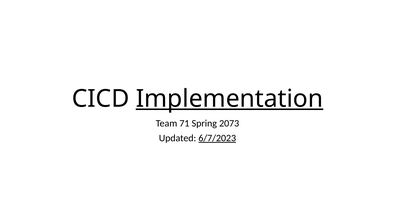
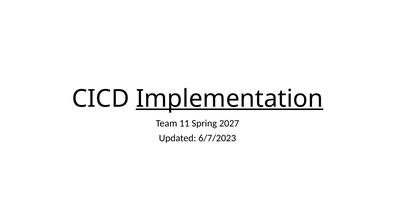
71: 71 -> 11
2073: 2073 -> 2027
6/7/2023 underline: present -> none
